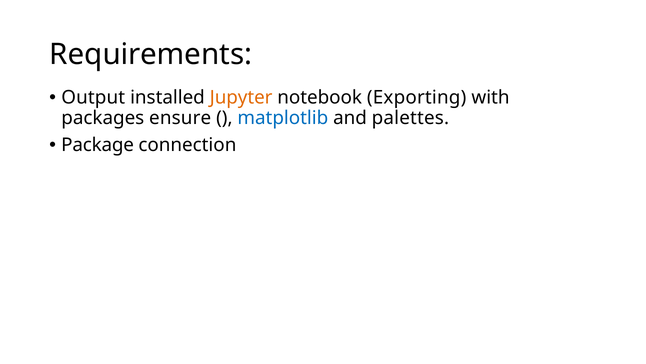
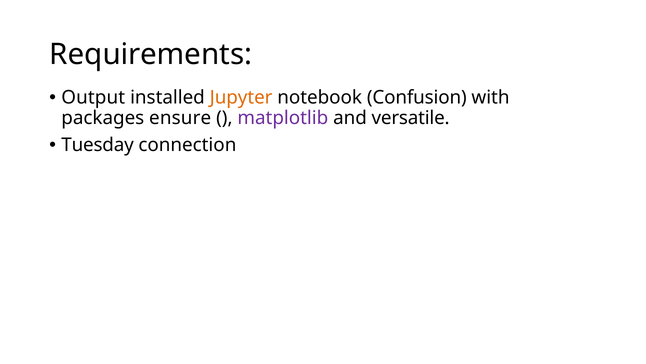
Exporting: Exporting -> Confusion
matplotlib colour: blue -> purple
palettes: palettes -> versatile
Package: Package -> Tuesday
